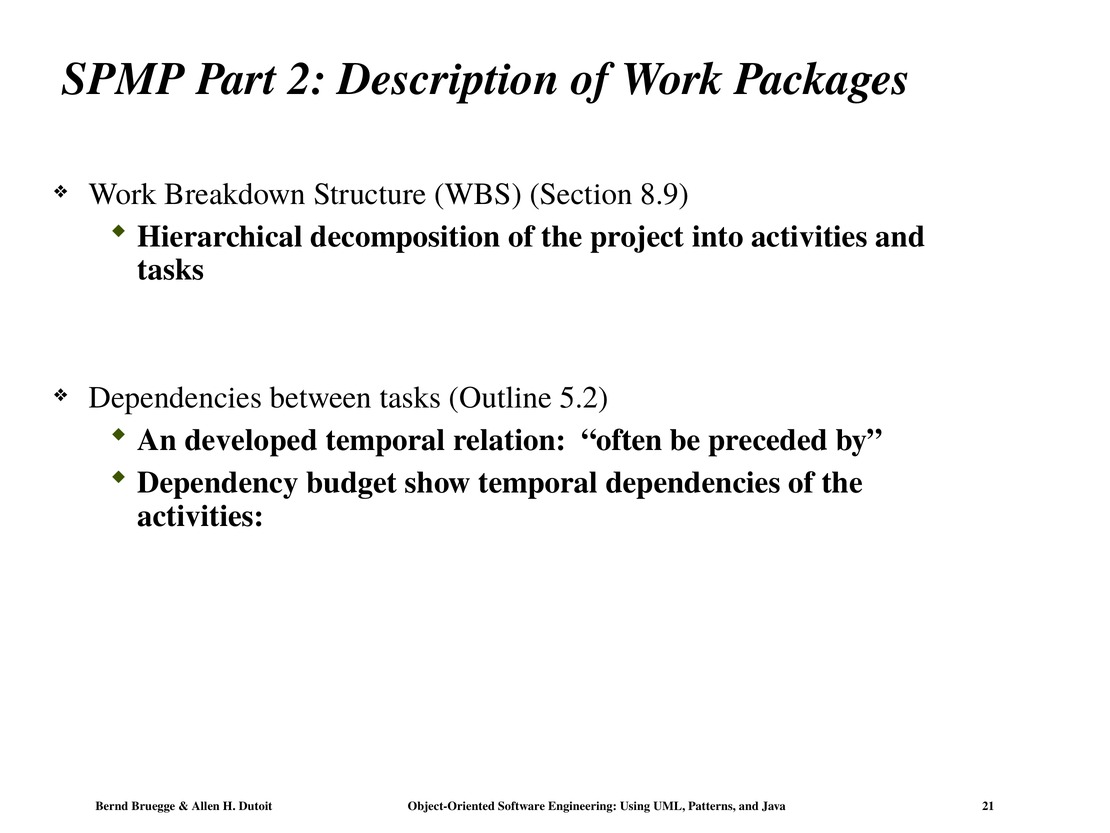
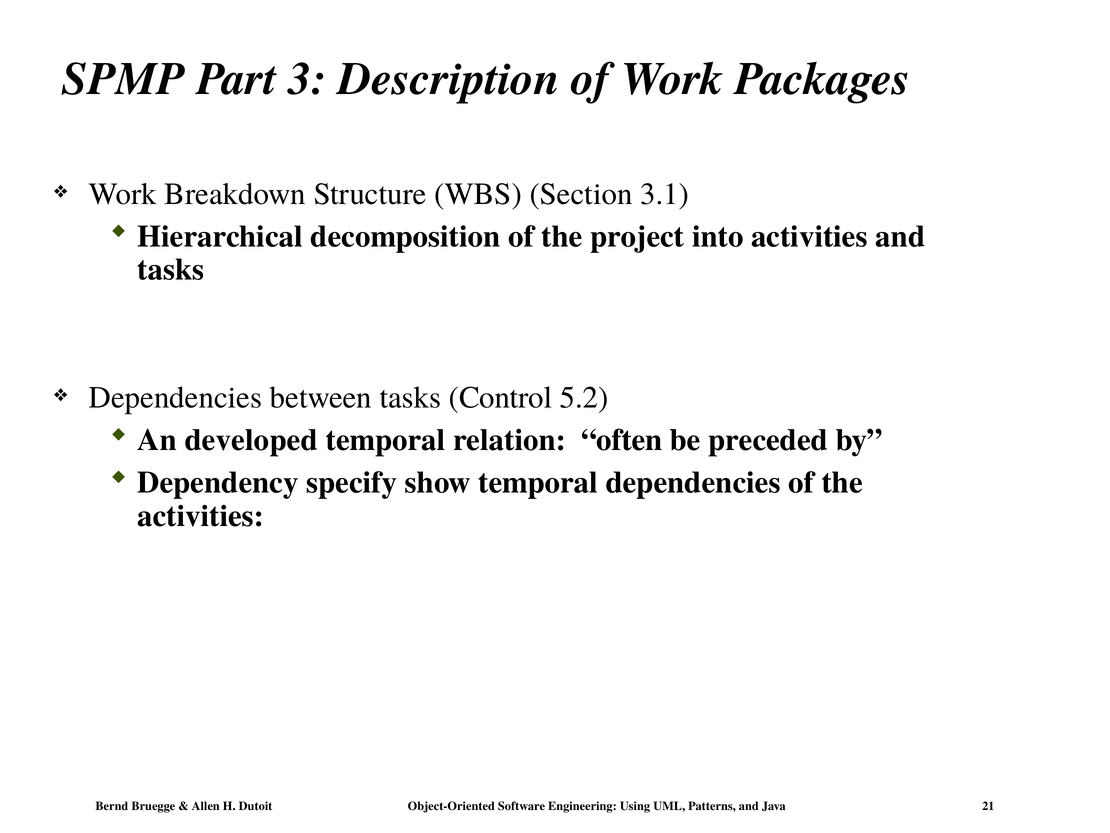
2: 2 -> 3
8.9: 8.9 -> 3.1
Outline: Outline -> Control
budget: budget -> specify
